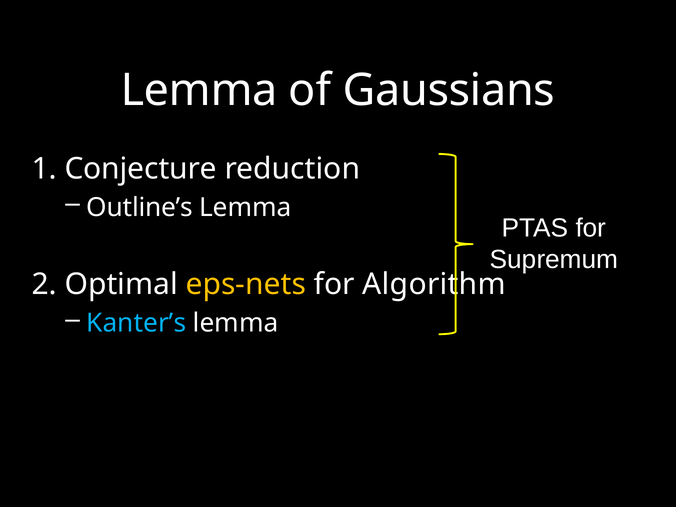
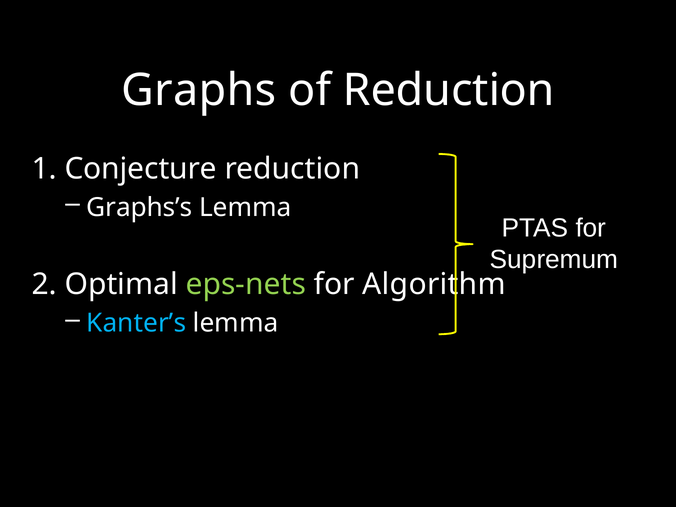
Lemma at (199, 90): Lemma -> Graphs
of Gaussians: Gaussians -> Reduction
Outline’s: Outline’s -> Graphs’s
eps-nets colour: yellow -> light green
